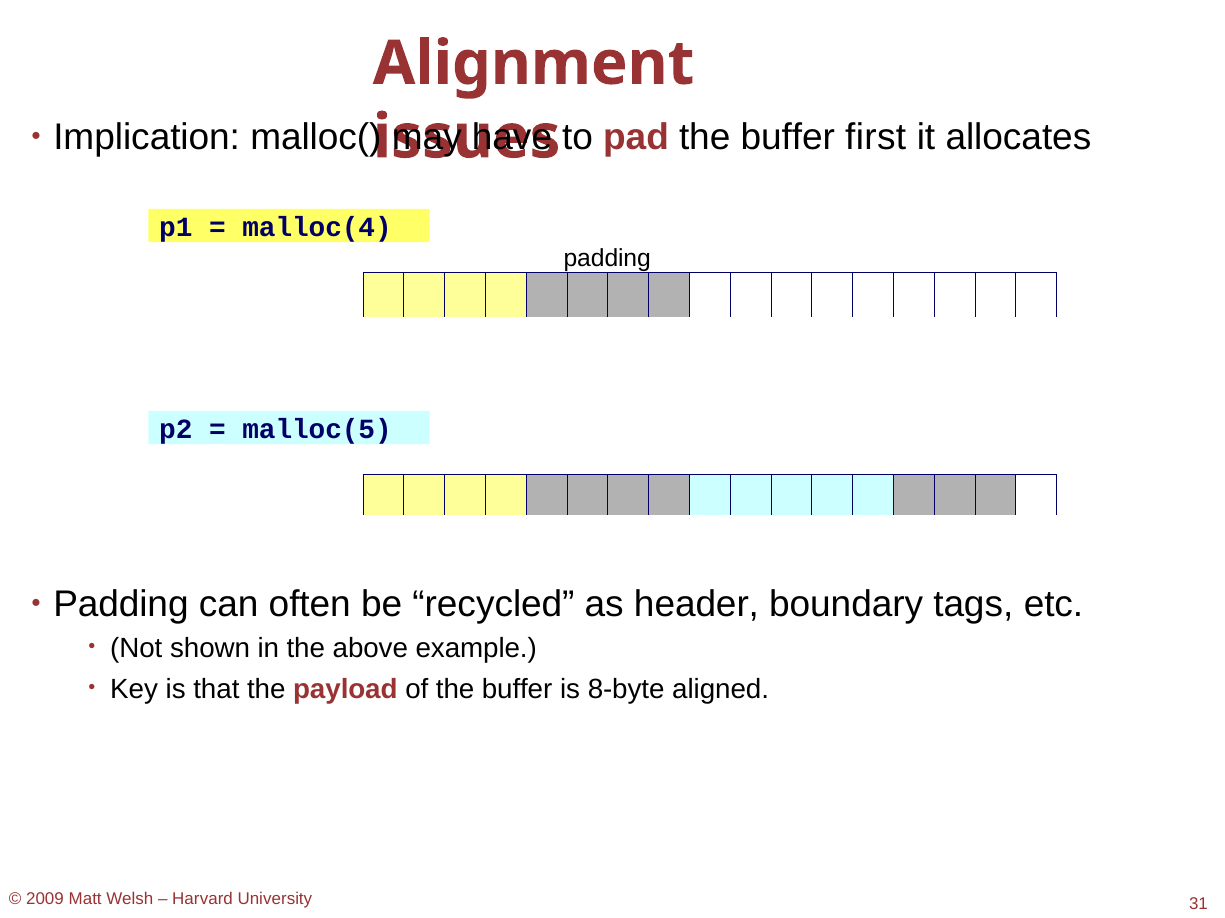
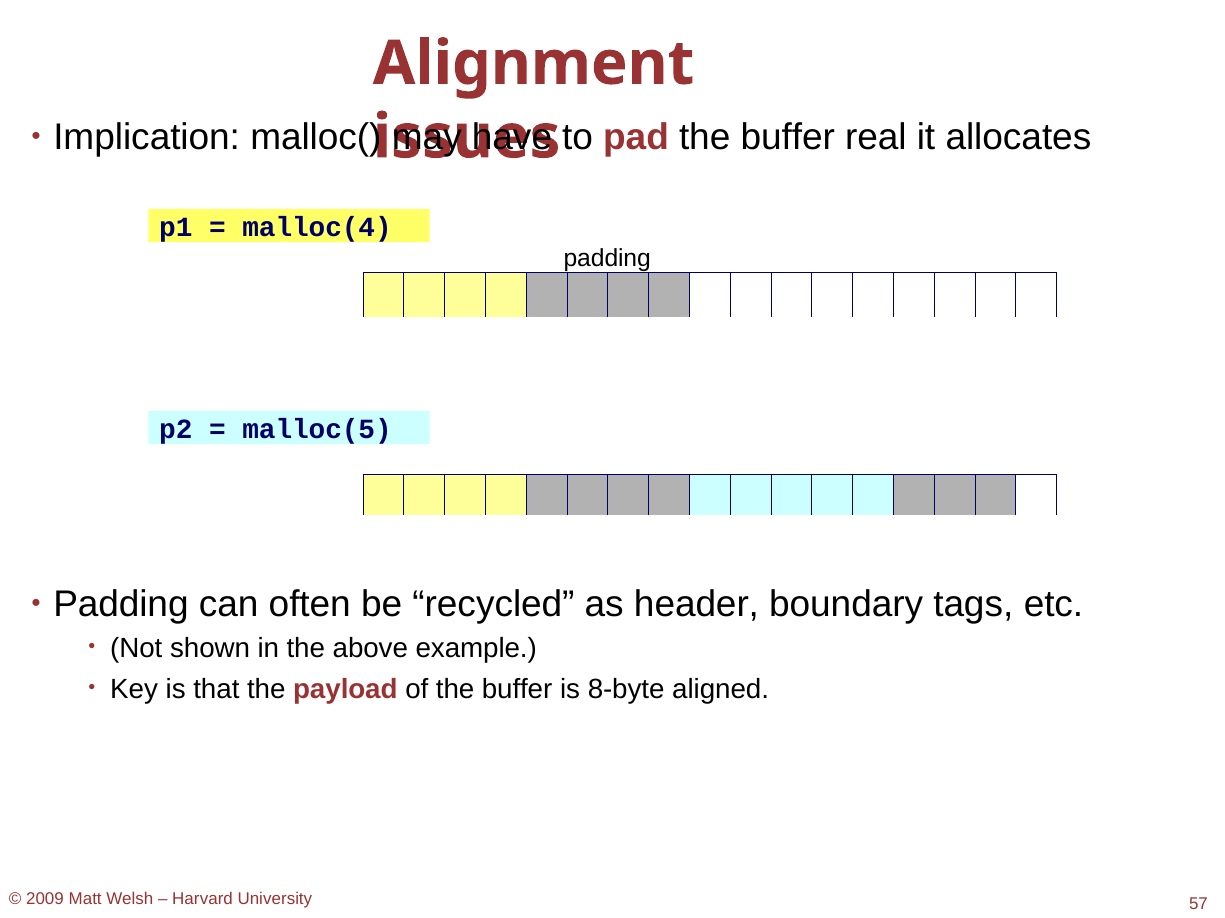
first: first -> real
31: 31 -> 57
